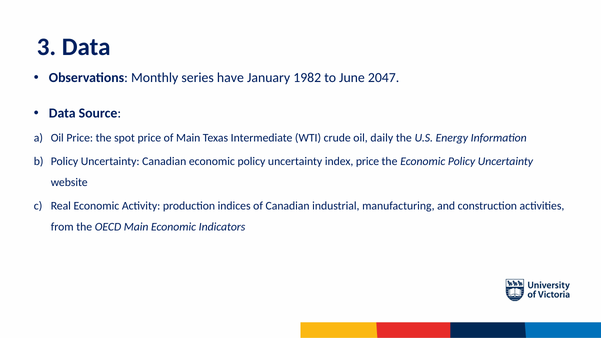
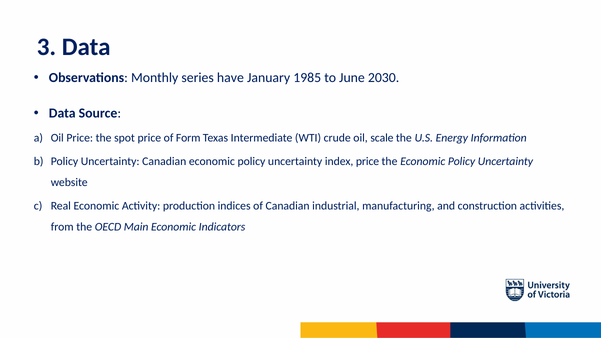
1982: 1982 -> 1985
2047: 2047 -> 2030
of Main: Main -> Form
daily: daily -> scale
